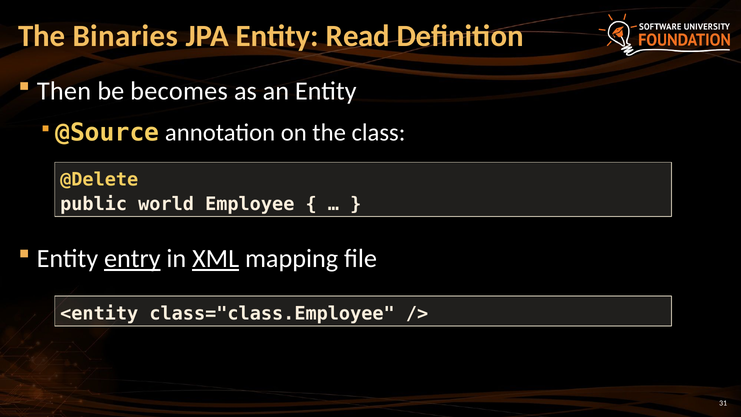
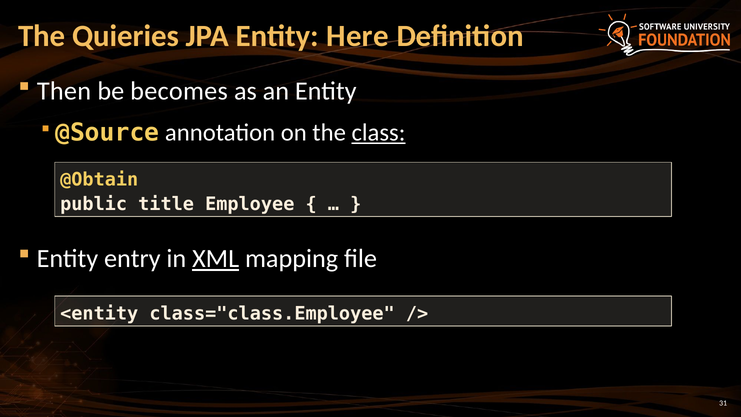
Binaries: Binaries -> Quieries
Read: Read -> Here
class underline: none -> present
@Delete: @Delete -> @Obtain
world: world -> title
entry underline: present -> none
